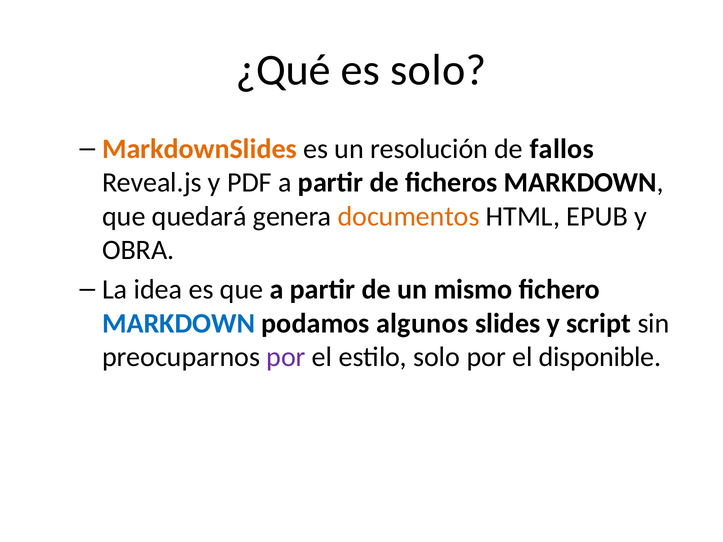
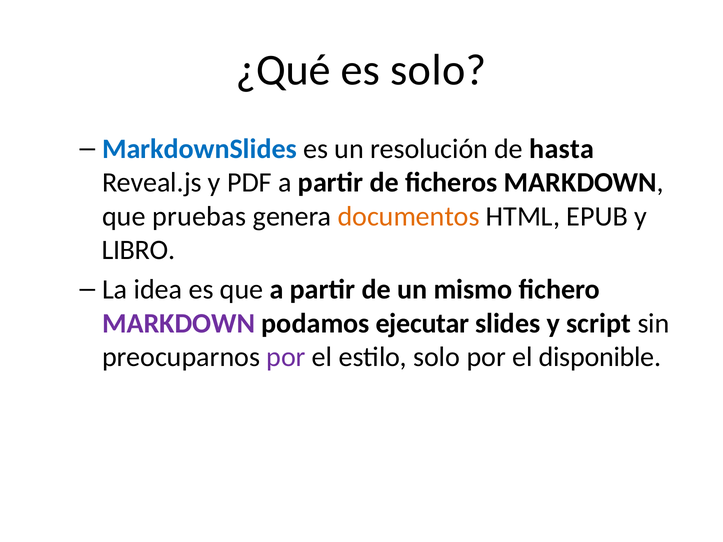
MarkdownSlides colour: orange -> blue
fallos: fallos -> hasta
quedará: quedará -> pruebas
OBRA: OBRA -> LIBRO
MARKDOWN at (179, 323) colour: blue -> purple
algunos: algunos -> ejecutar
